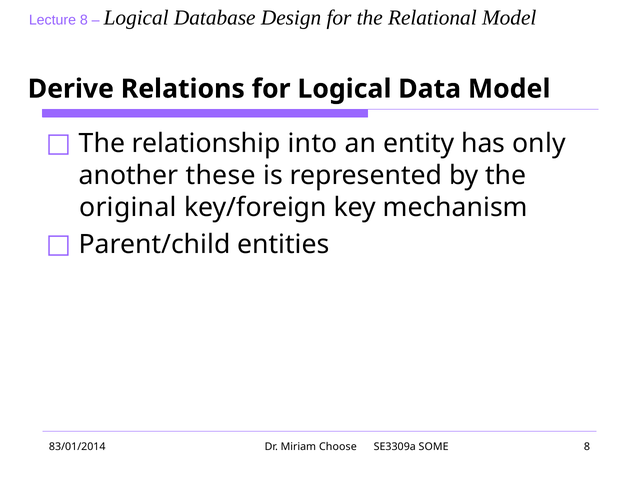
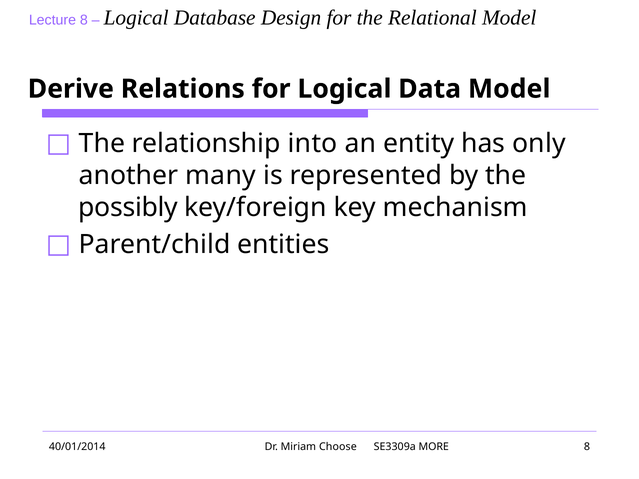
these: these -> many
original: original -> possibly
83/01/2014: 83/01/2014 -> 40/01/2014
SOME: SOME -> MORE
